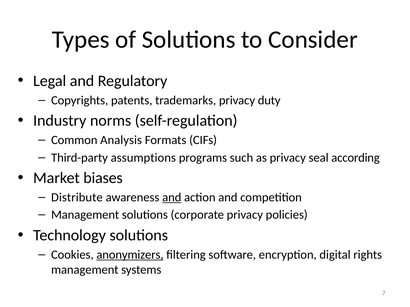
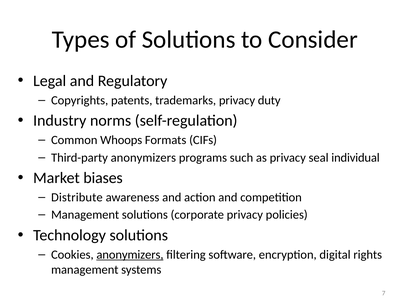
Analysis: Analysis -> Whoops
Third-party assumptions: assumptions -> anonymizers
according: according -> individual
and at (172, 198) underline: present -> none
